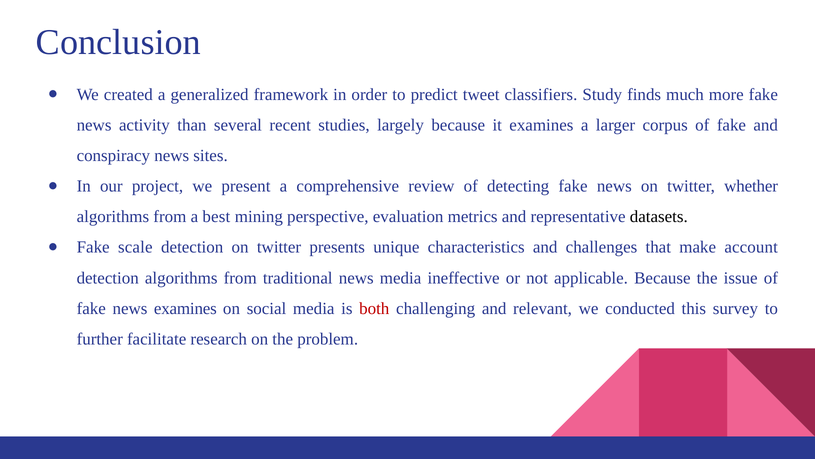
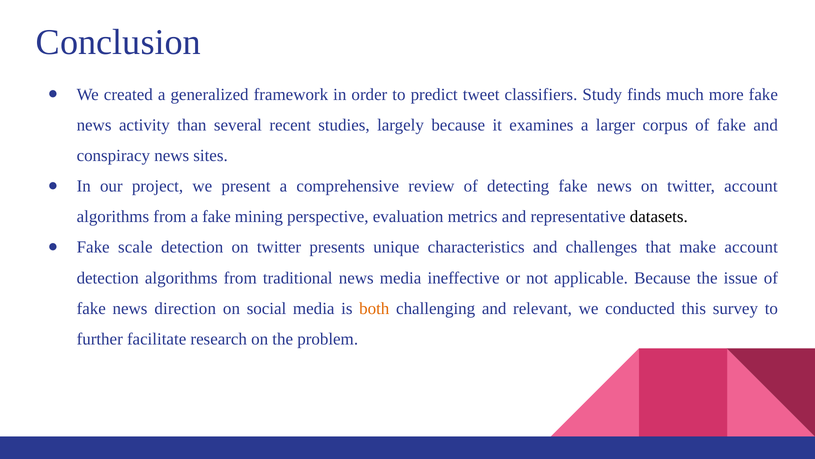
twitter whether: whether -> account
a best: best -> fake
news examines: examines -> direction
both colour: red -> orange
